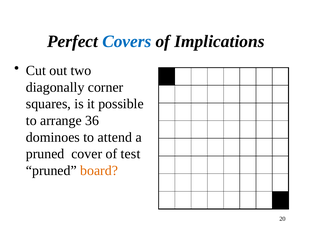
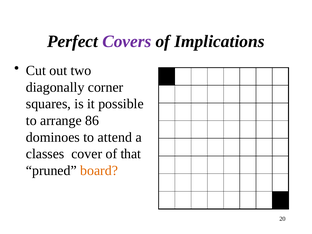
Covers colour: blue -> purple
36: 36 -> 86
pruned at (45, 154): pruned -> classes
test: test -> that
